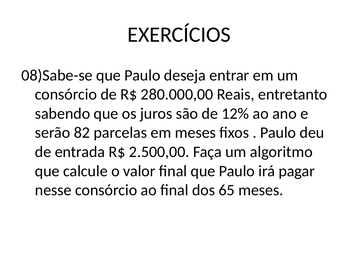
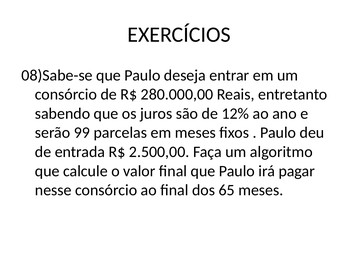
82: 82 -> 99
